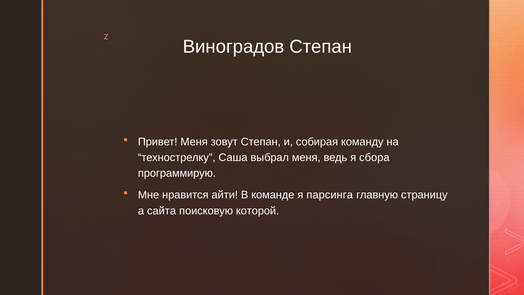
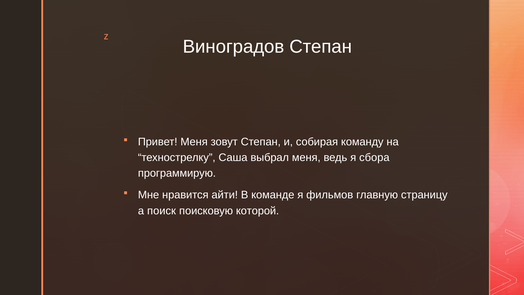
парсинга: парсинга -> фильмов
сайта: сайта -> поиск
